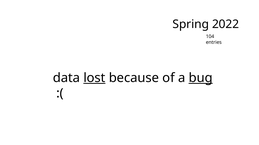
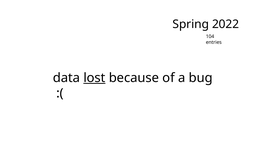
bug underline: present -> none
